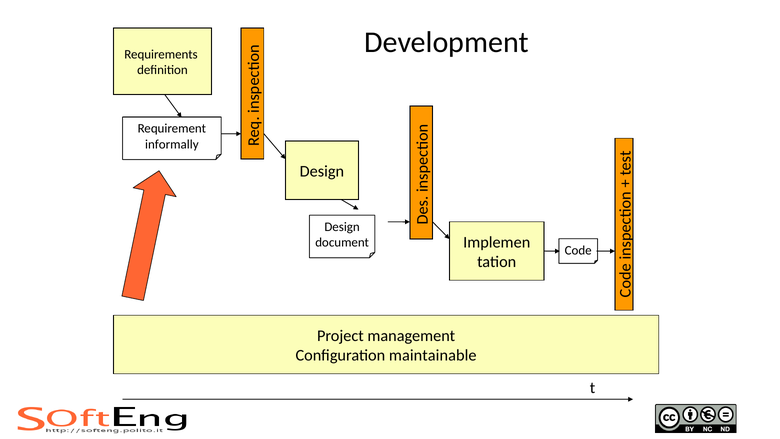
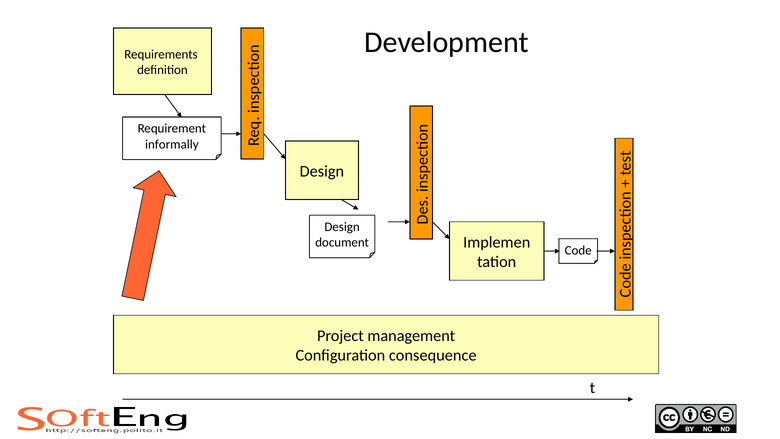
maintainable: maintainable -> consequence
